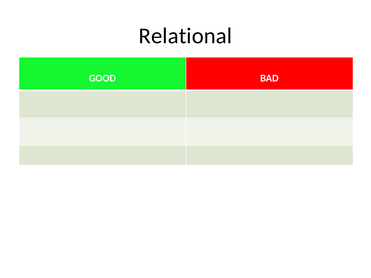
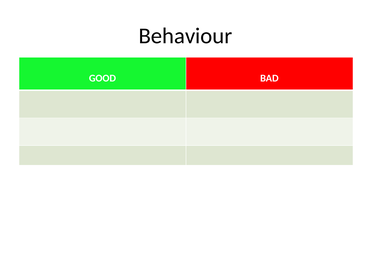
Relational: Relational -> Behaviour
